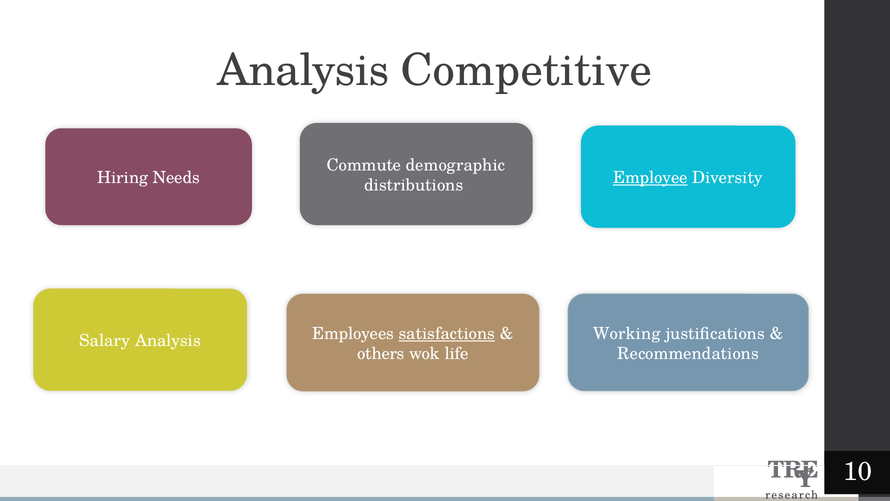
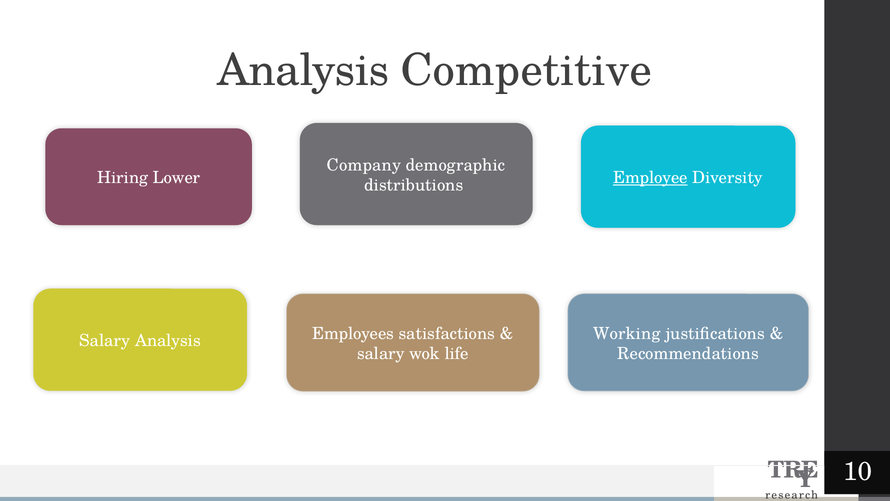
Commute: Commute -> Company
Needs: Needs -> Lower
satisfactions underline: present -> none
others at (381, 353): others -> salary
